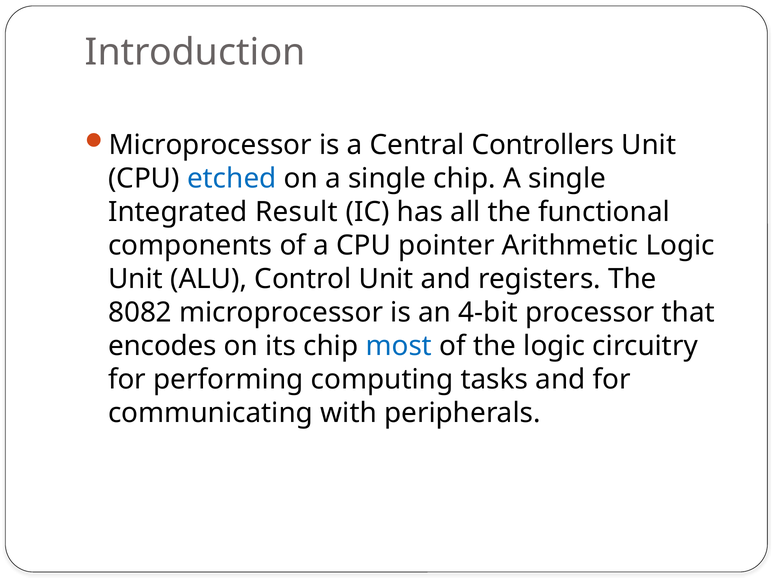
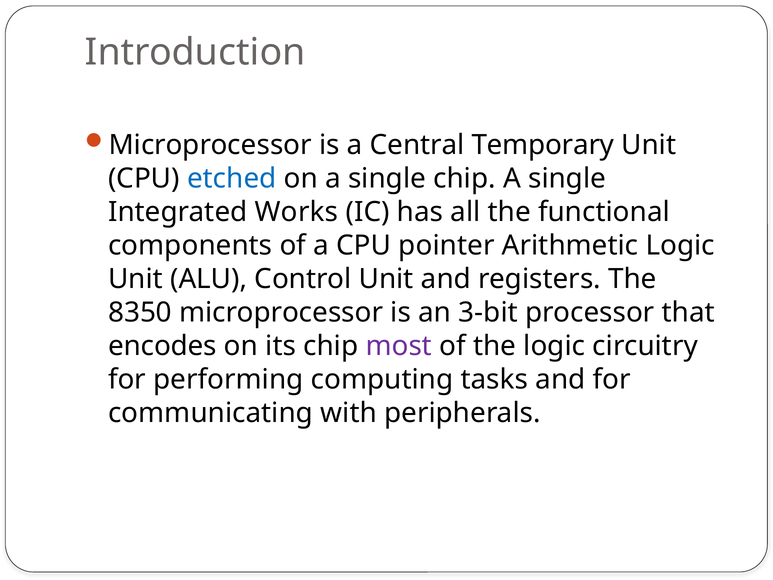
Controllers: Controllers -> Temporary
Result: Result -> Works
8082: 8082 -> 8350
4-bit: 4-bit -> 3-bit
most colour: blue -> purple
